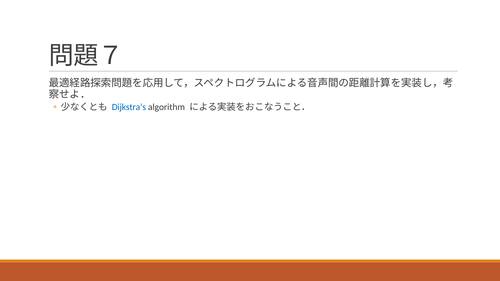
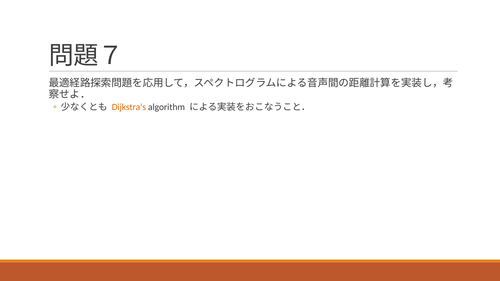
Dijkstra’s colour: blue -> orange
